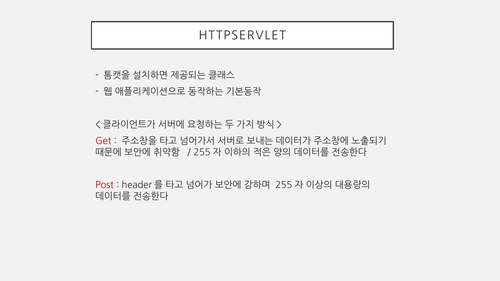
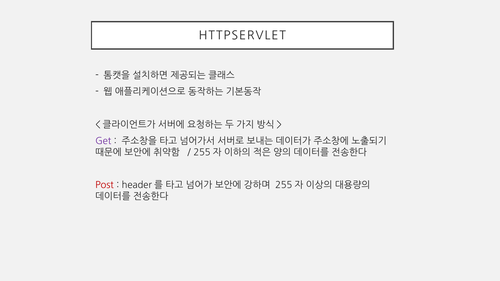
Get colour: red -> purple
